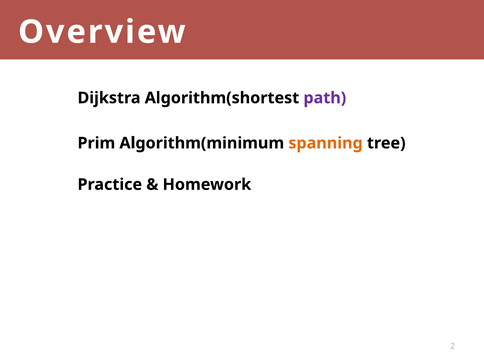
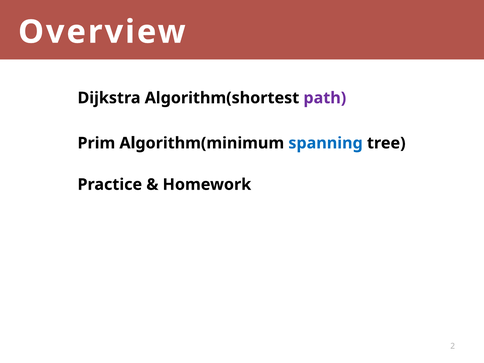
spanning colour: orange -> blue
